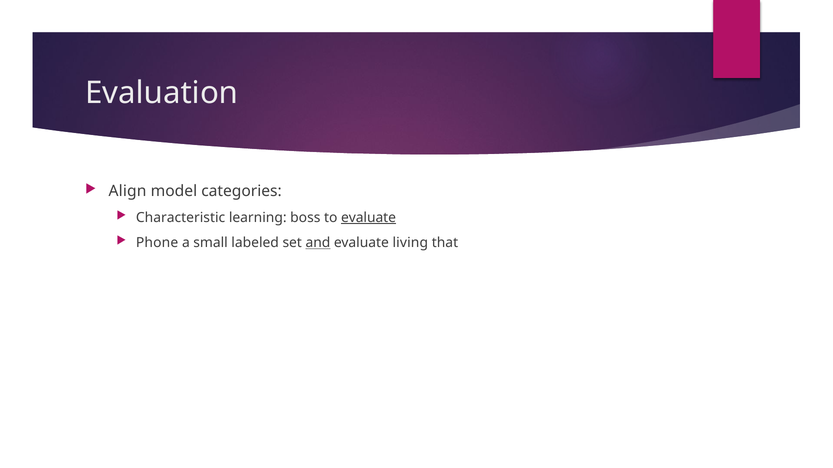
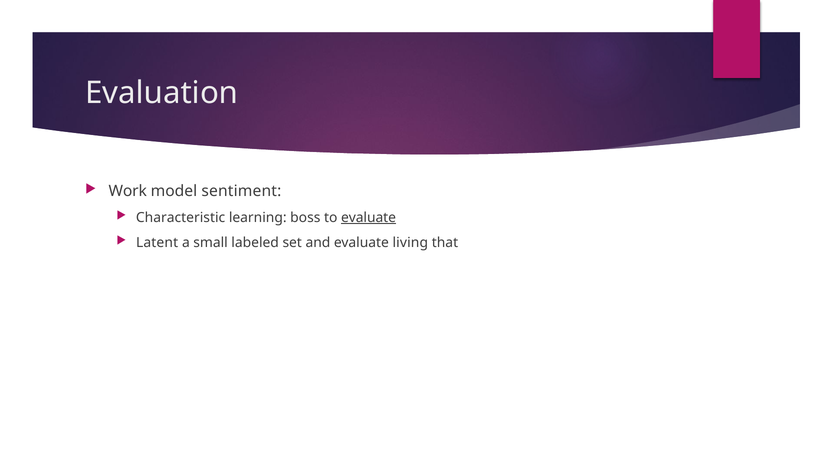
Align: Align -> Work
categories: categories -> sentiment
Phone: Phone -> Latent
and underline: present -> none
